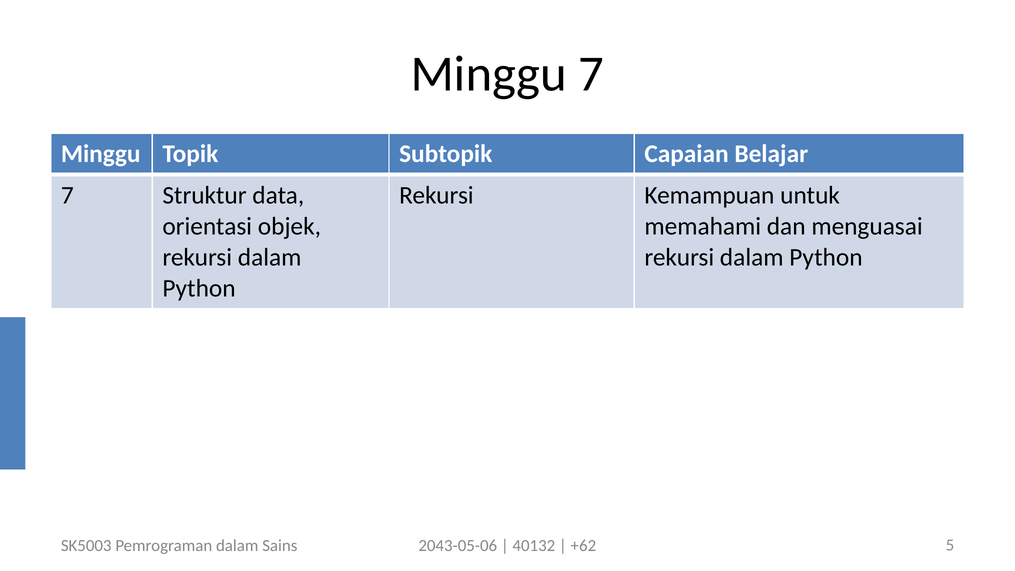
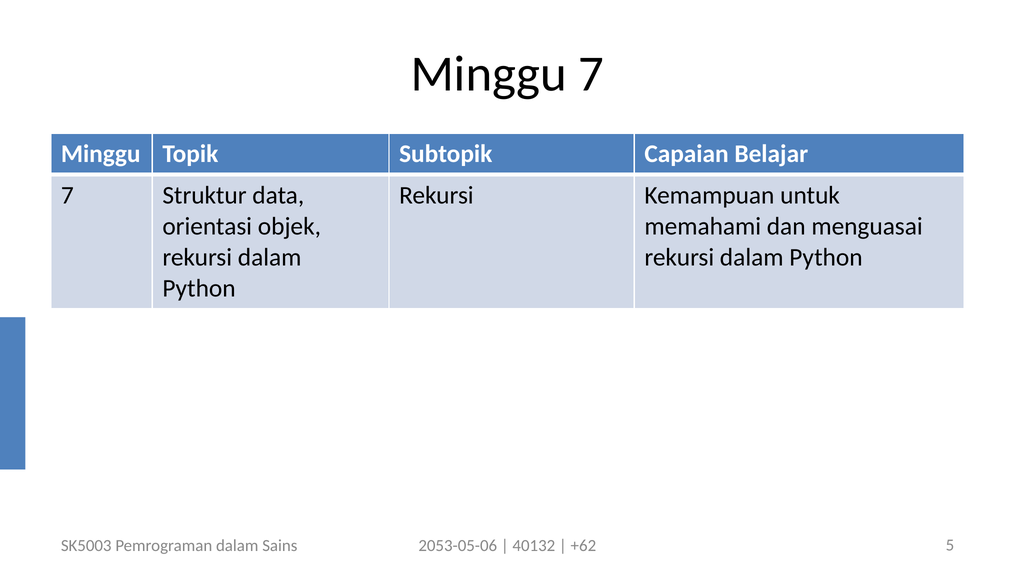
2043-05-06: 2043-05-06 -> 2053-05-06
